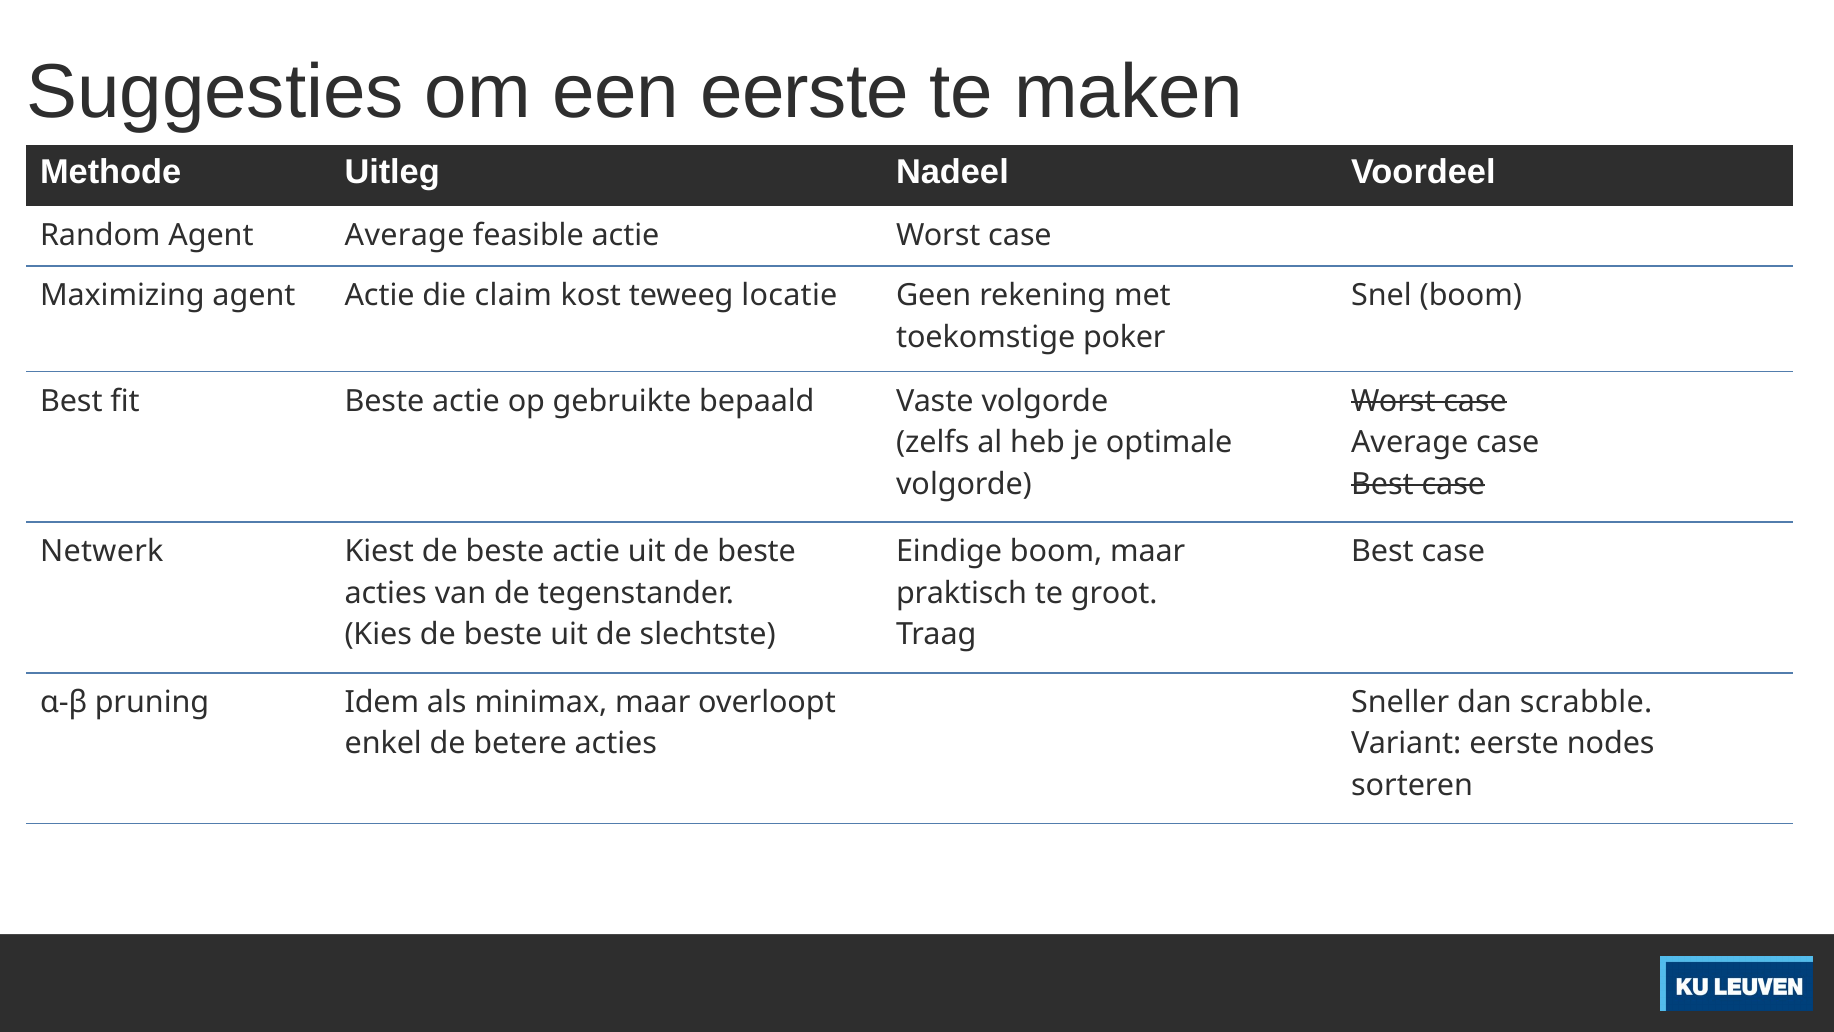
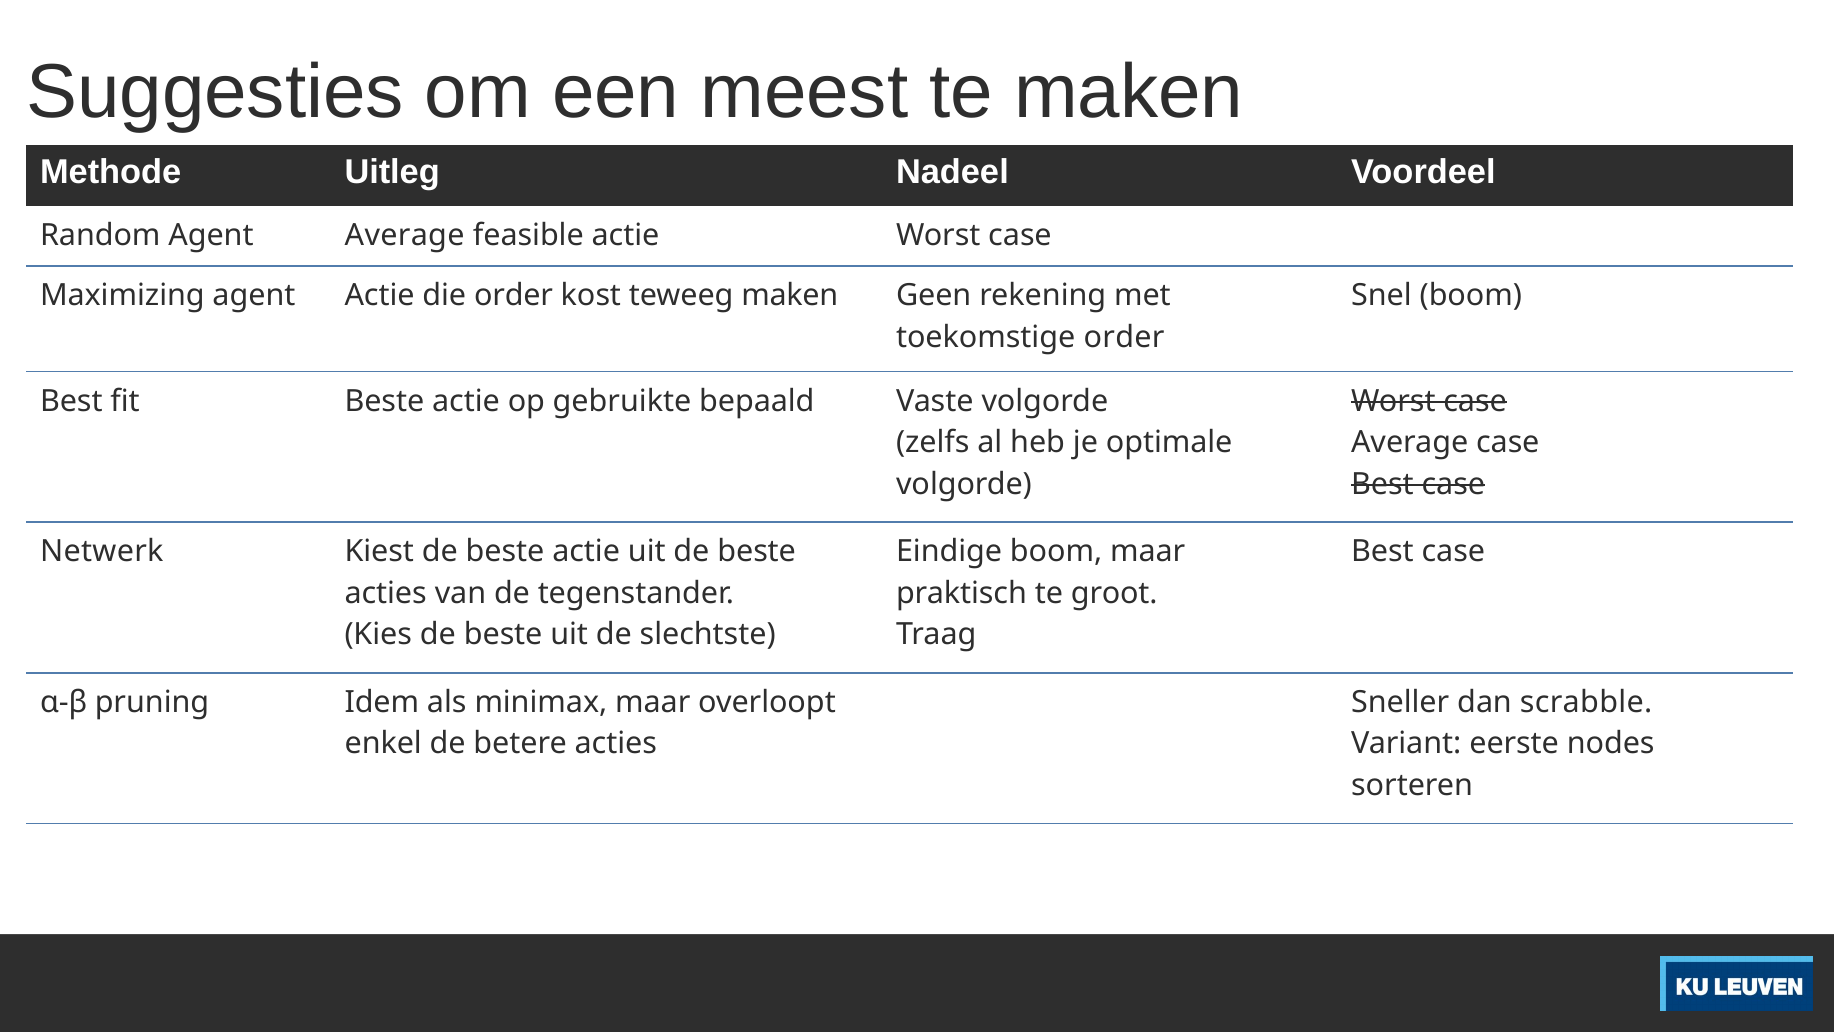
een eerste: eerste -> meest
die claim: claim -> order
teweeg locatie: locatie -> maken
toekomstige poker: poker -> order
